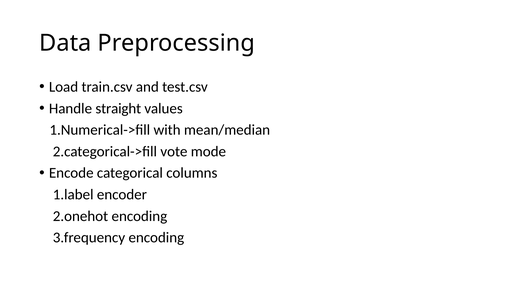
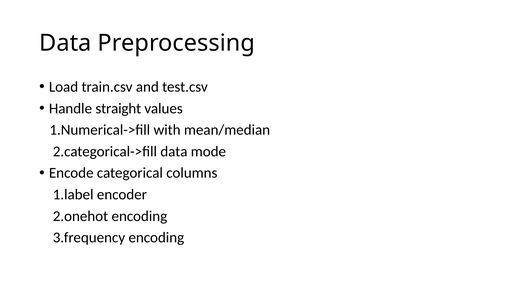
2.categorical->fill vote: vote -> data
